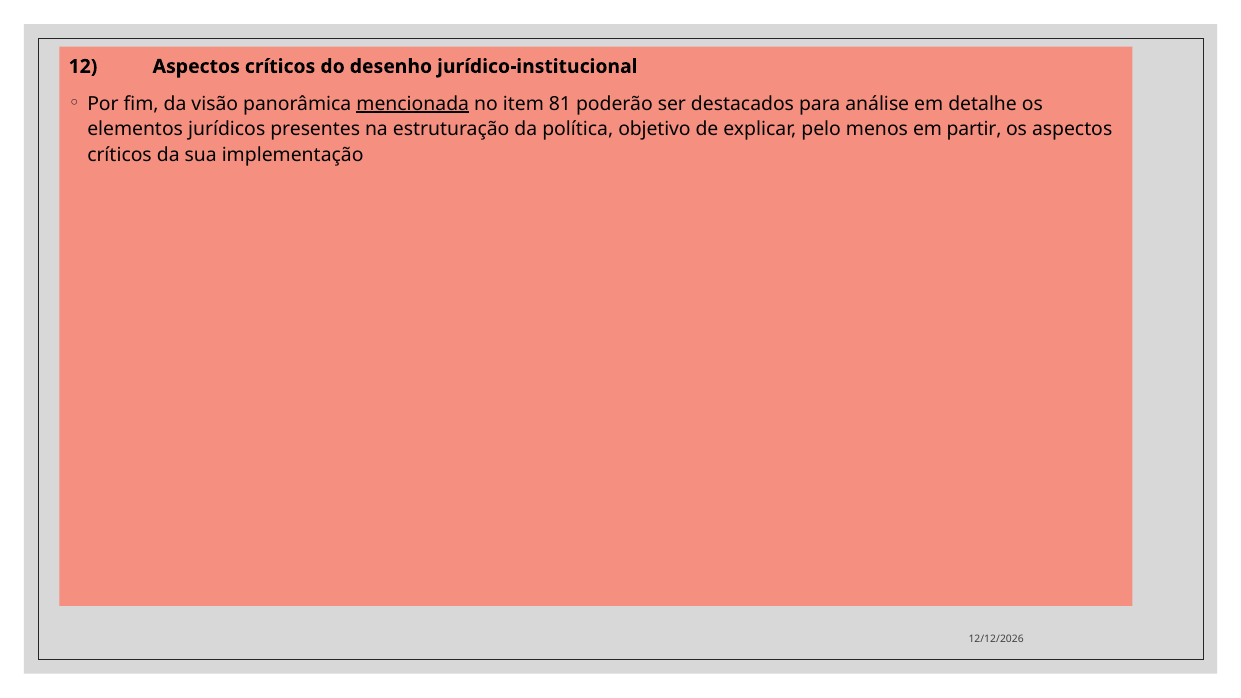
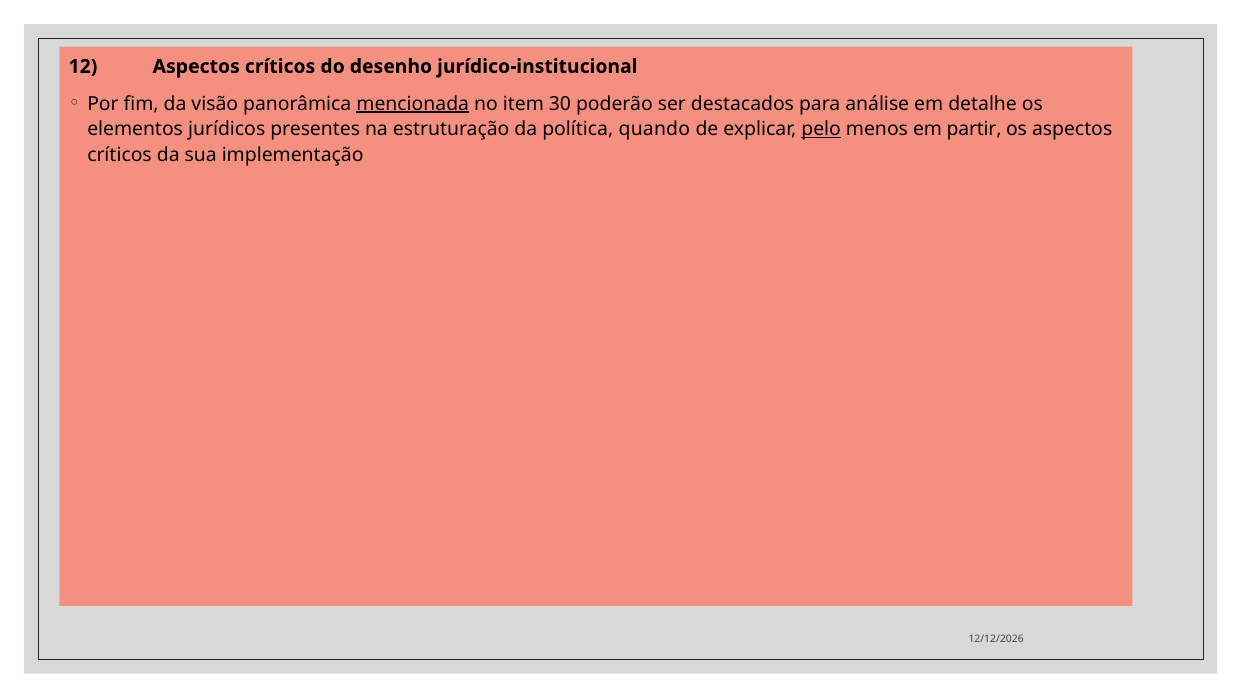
81: 81 -> 30
objetivo: objetivo -> quando
pelo underline: none -> present
